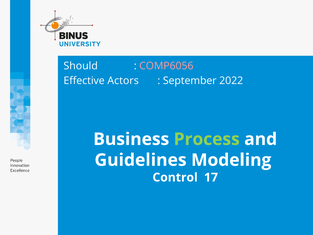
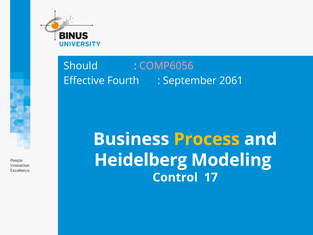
Actors: Actors -> Fourth
2022: 2022 -> 2061
Process colour: light green -> yellow
Guidelines: Guidelines -> Heidelberg
